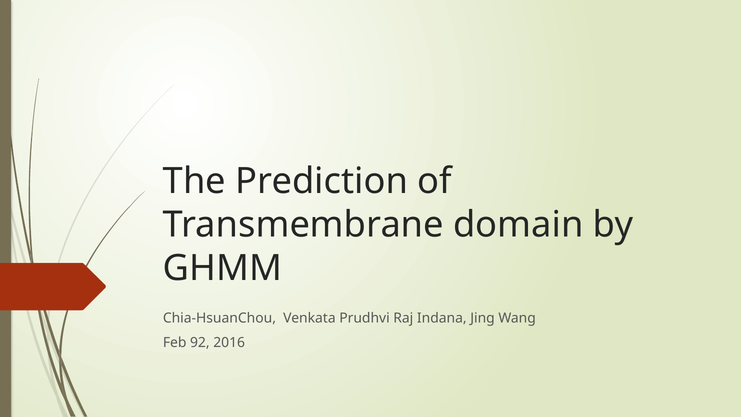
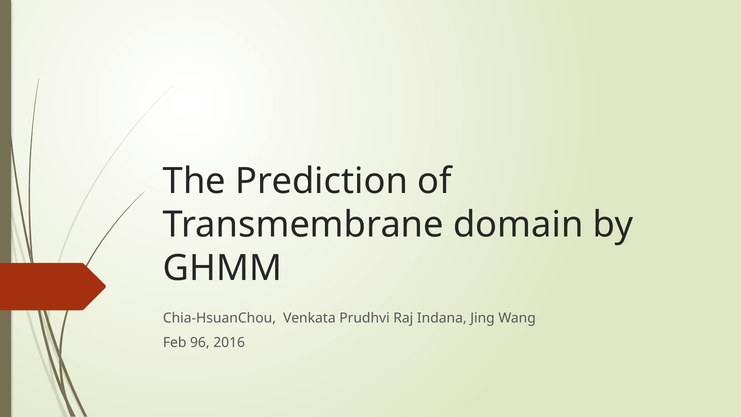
92: 92 -> 96
